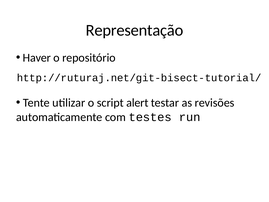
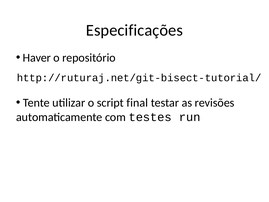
Representação: Representação -> Especificações
alert: alert -> final
